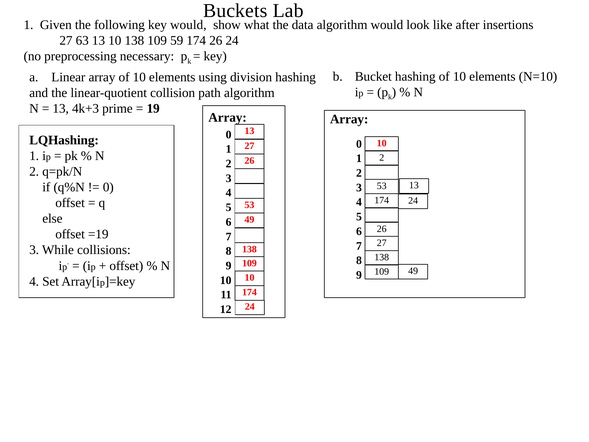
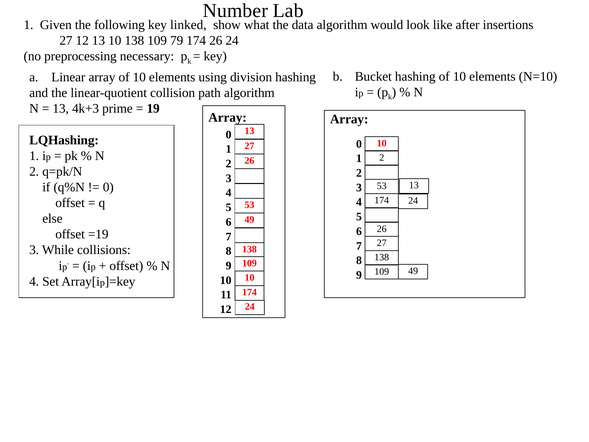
Buckets: Buckets -> Number
key would: would -> linked
27 63: 63 -> 12
59: 59 -> 79
